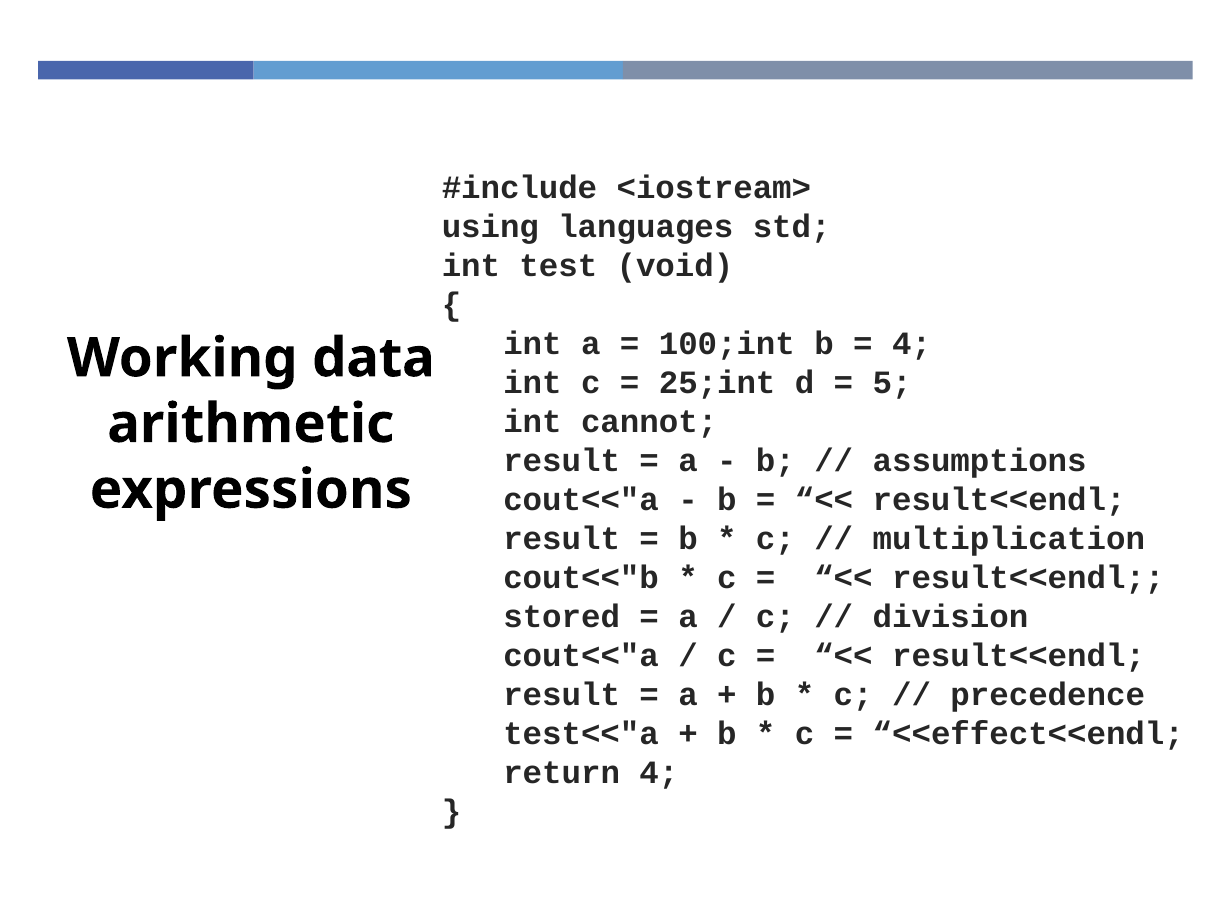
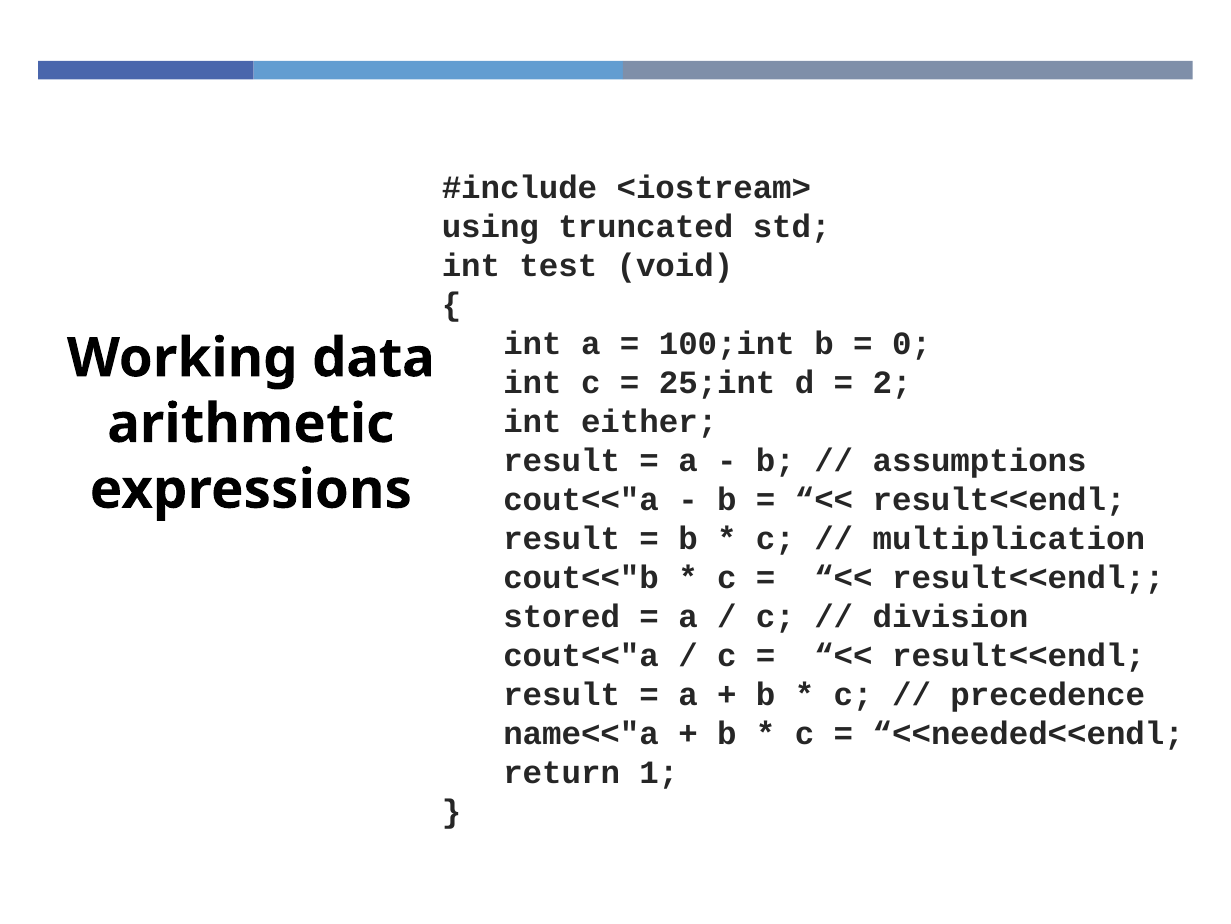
languages: languages -> truncated
4 at (912, 343): 4 -> 0
5: 5 -> 2
cannot: cannot -> either
test<<"a: test<<"a -> name<<"a
<<effect<<endl: <<effect<<endl -> <<needed<<endl
return 4: 4 -> 1
